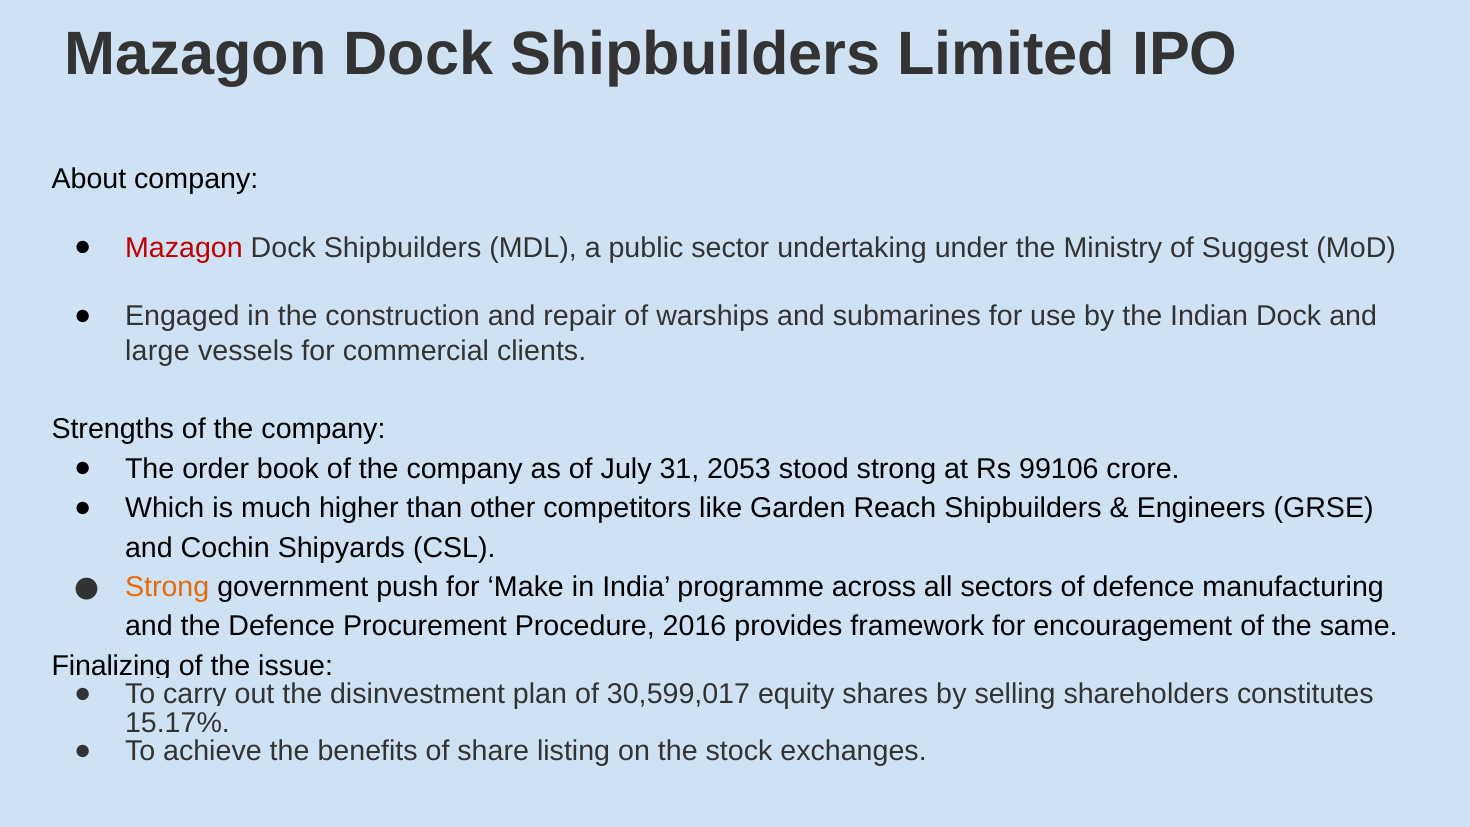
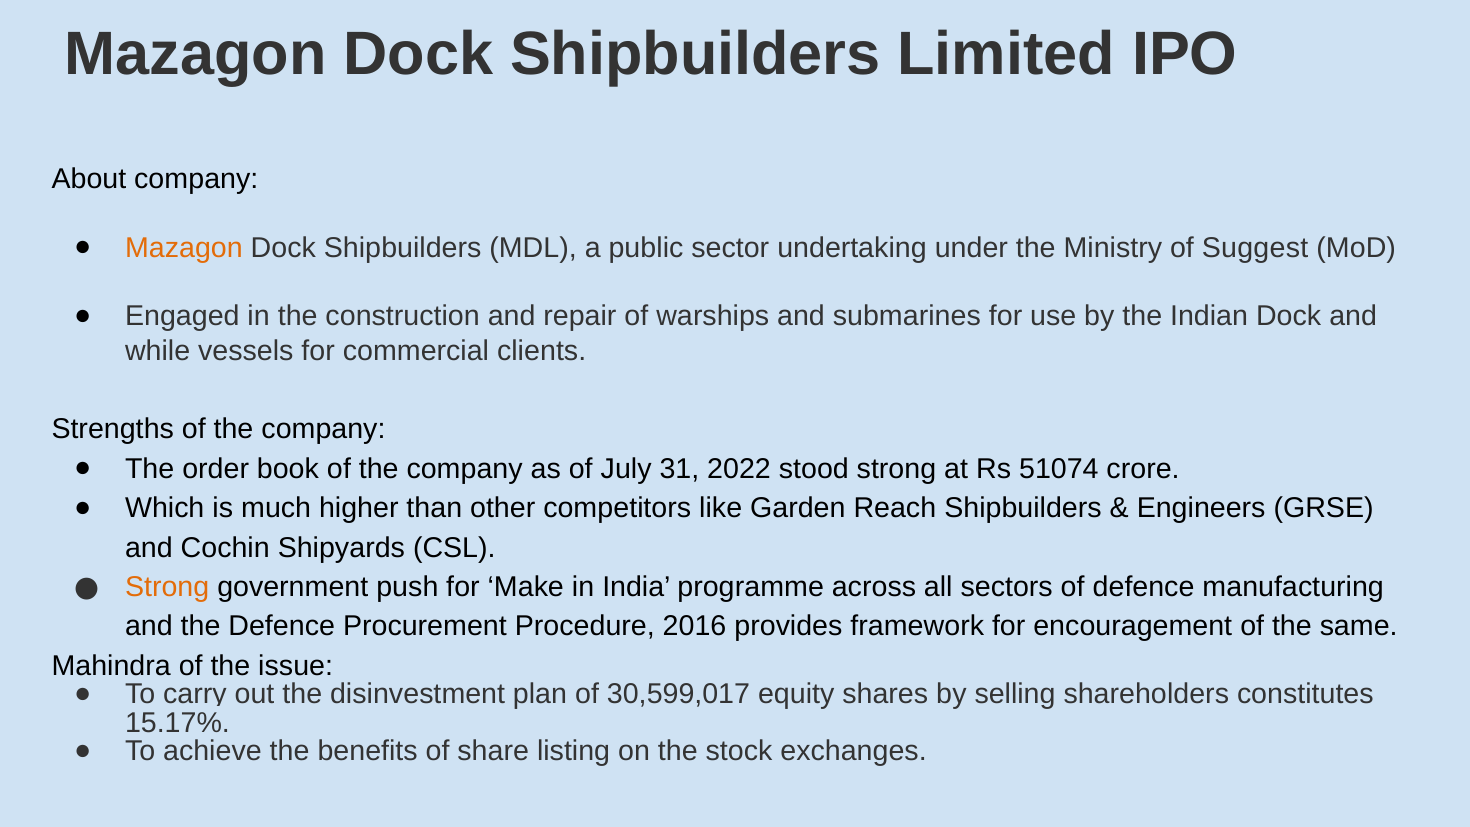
Mazagon at (184, 248) colour: red -> orange
large: large -> while
2053: 2053 -> 2022
99106: 99106 -> 51074
Finalizing: Finalizing -> Mahindra
